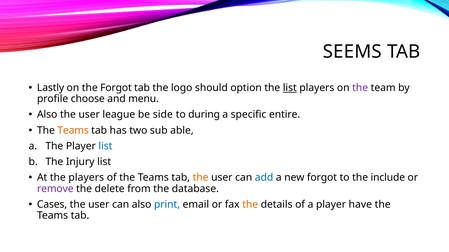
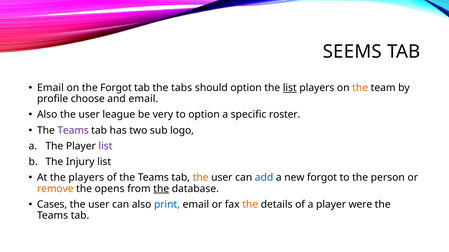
Lastly at (51, 88): Lastly -> Email
logo: logo -> tabs
the at (360, 88) colour: purple -> orange
and menu: menu -> email
side: side -> very
to during: during -> option
entire: entire -> roster
Teams at (73, 131) colour: orange -> purple
able: able -> logo
list at (105, 146) colour: blue -> purple
include: include -> person
remove colour: purple -> orange
delete: delete -> opens
the at (161, 189) underline: none -> present
have: have -> were
